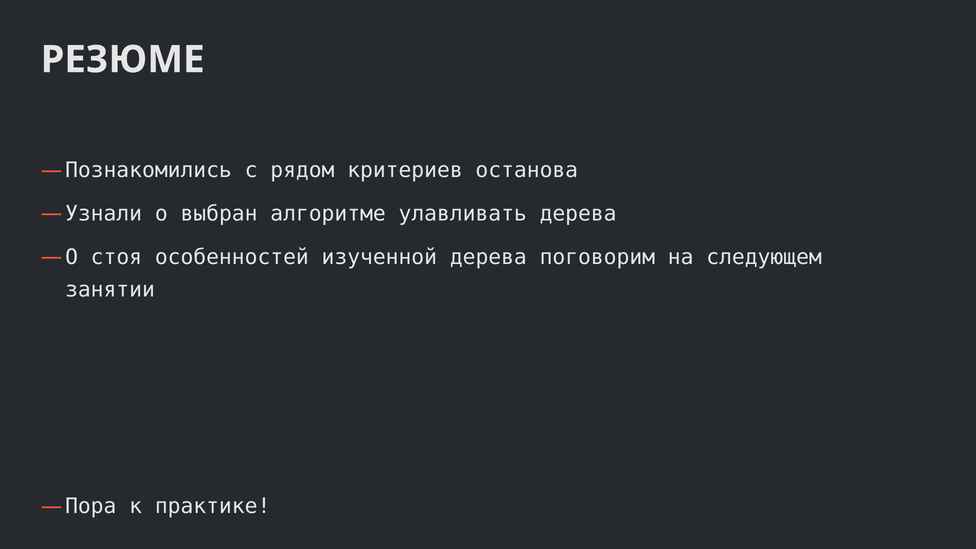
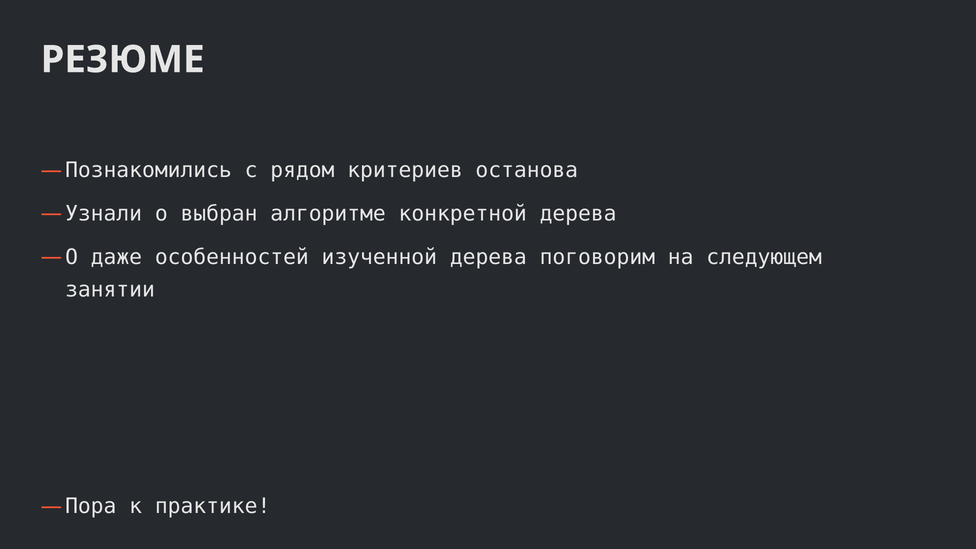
улавливать: улавливать -> конкретной
стоя: стоя -> даже
